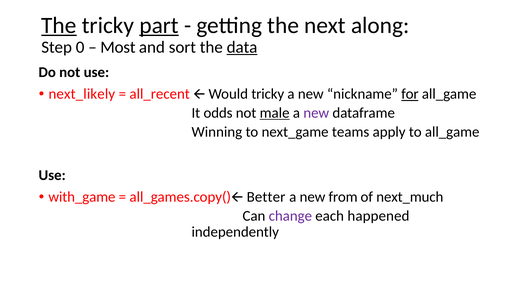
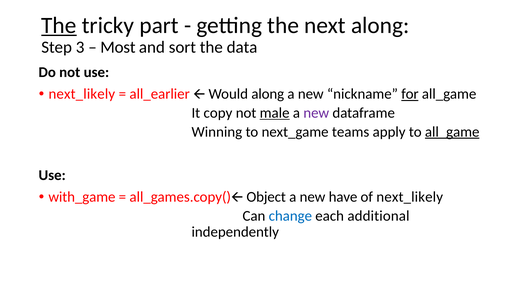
part underline: present -> none
0: 0 -> 3
data underline: present -> none
all_recent: all_recent -> all_earlier
Would tricky: tricky -> along
odds: odds -> copy
all_game at (452, 132) underline: none -> present
Better: Better -> Object
from: from -> have
of next_much: next_much -> next_likely
change colour: purple -> blue
happened: happened -> additional
